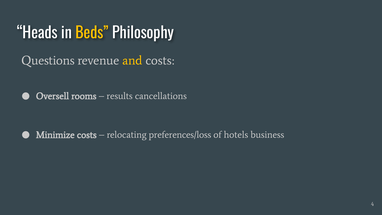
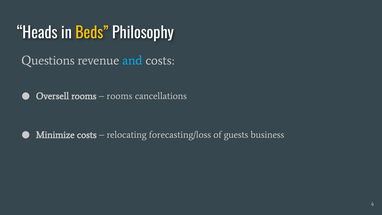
and colour: yellow -> light blue
results at (120, 96): results -> rooms
preferences/loss: preferences/loss -> forecasting/loss
hotels: hotels -> guests
